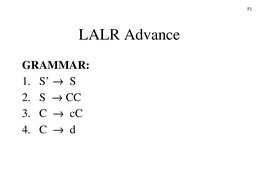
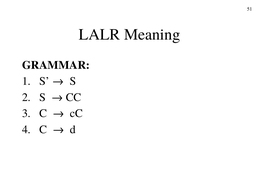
Advance: Advance -> Meaning
